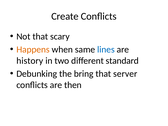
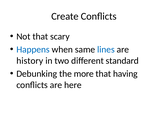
Happens colour: orange -> blue
bring: bring -> more
server: server -> having
then: then -> here
